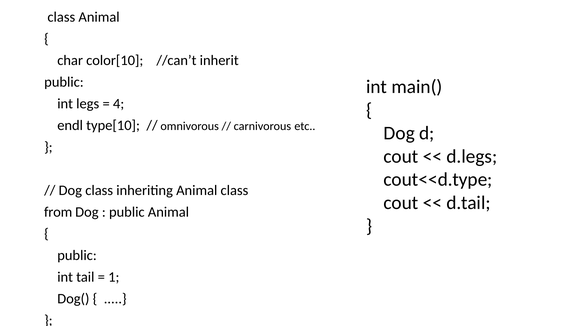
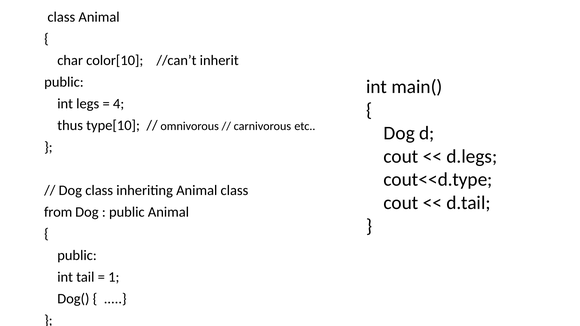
endl: endl -> thus
